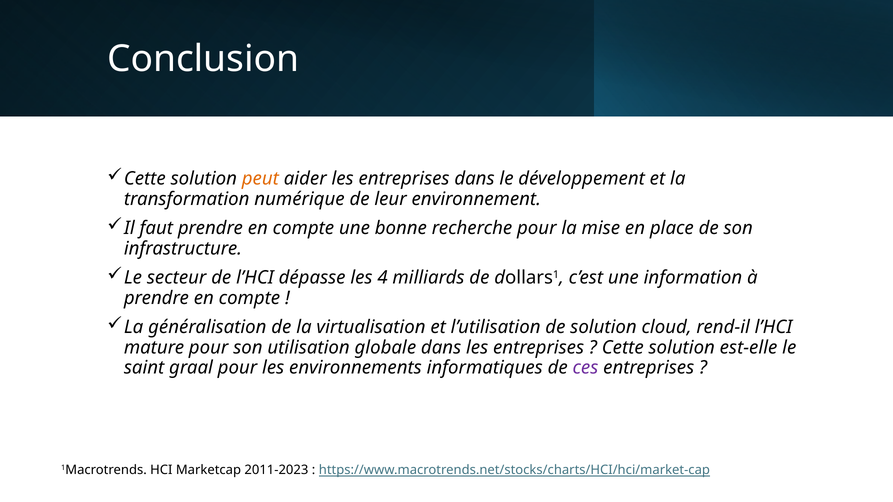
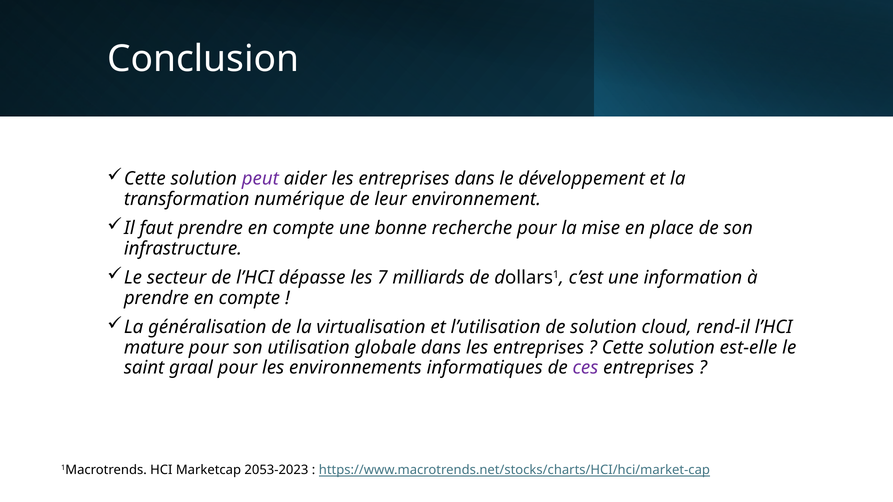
peut colour: orange -> purple
4: 4 -> 7
2011-2023: 2011-2023 -> 2053-2023
